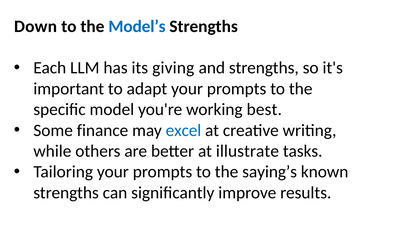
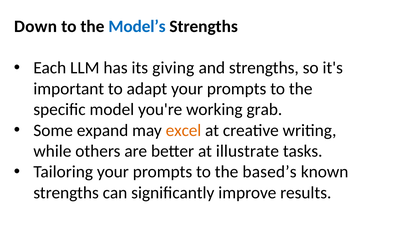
best: best -> grab
finance: finance -> expand
excel colour: blue -> orange
saying’s: saying’s -> based’s
